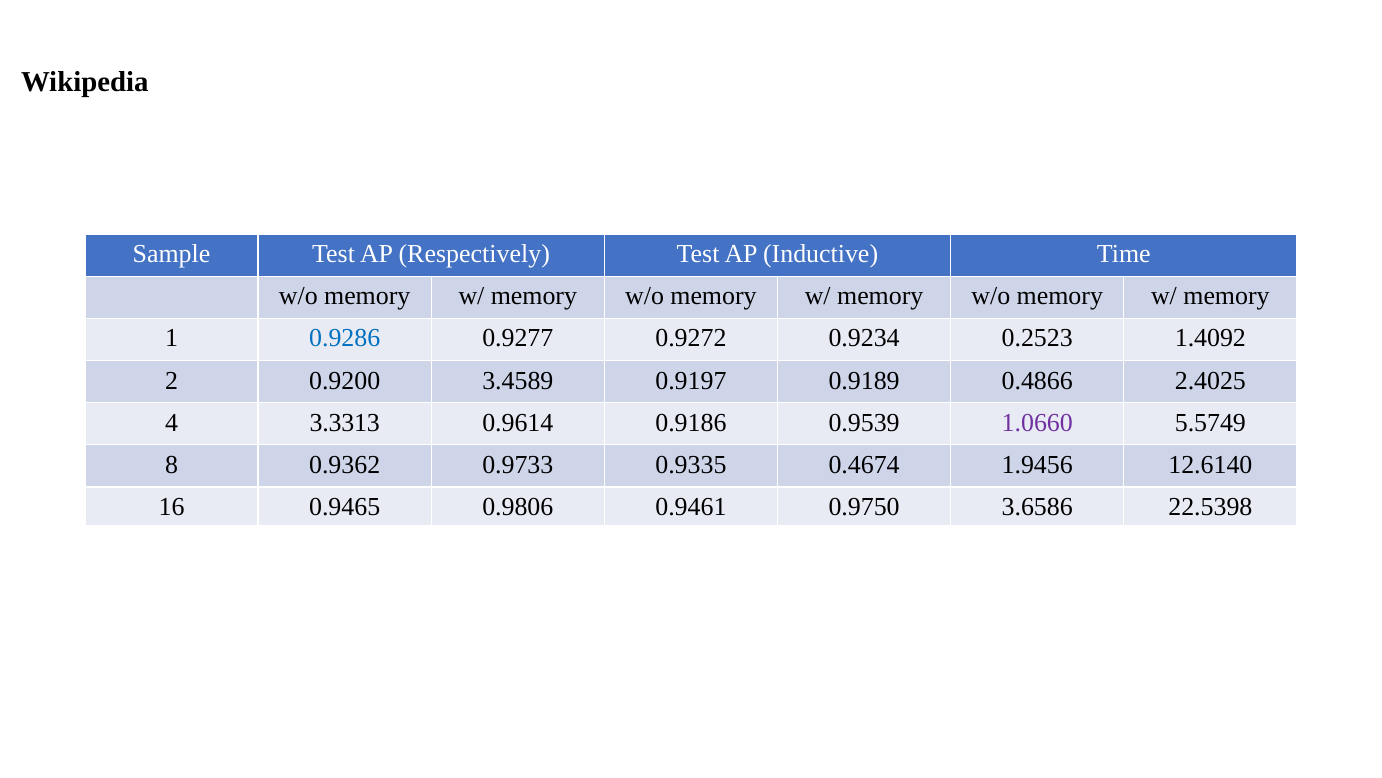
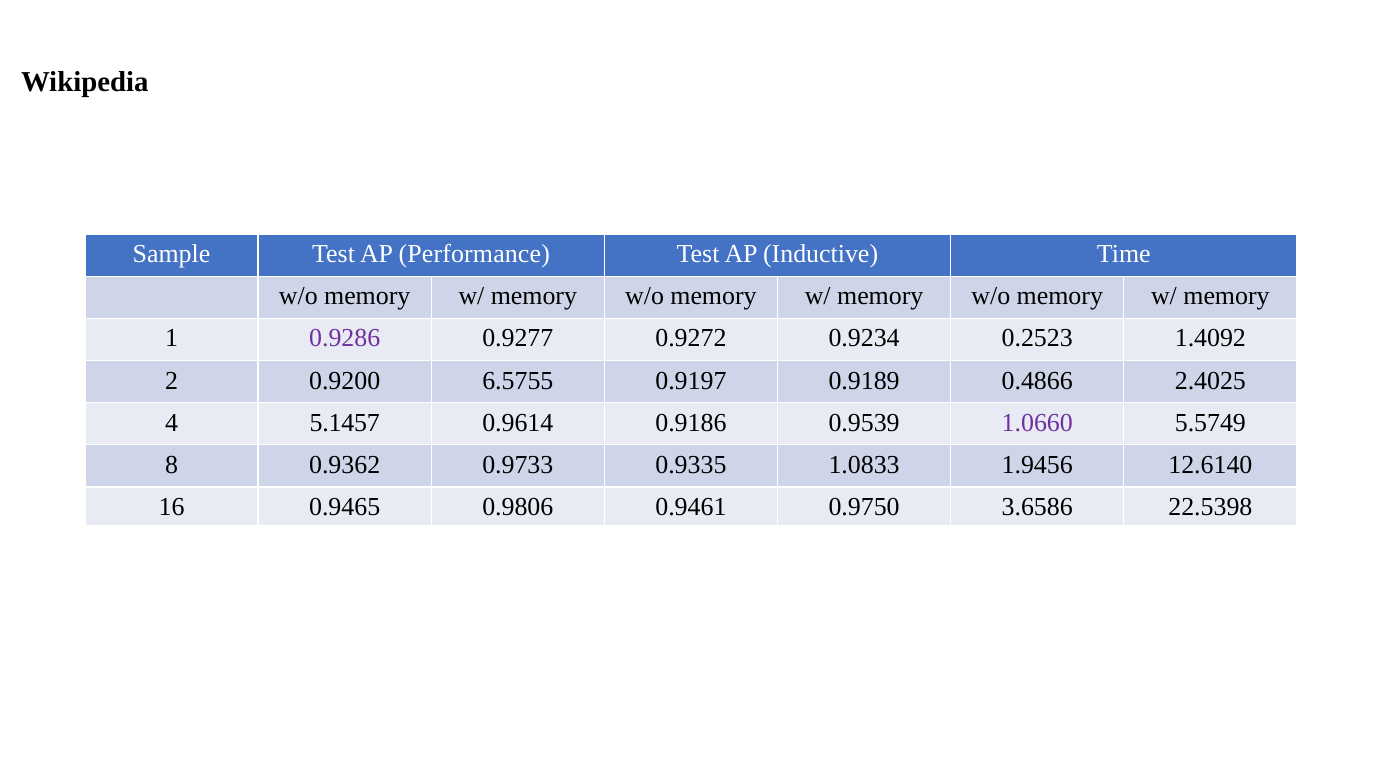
Respectively: Respectively -> Performance
0.9286 colour: blue -> purple
3.4589: 3.4589 -> 6.5755
3.3313: 3.3313 -> 5.1457
0.4674: 0.4674 -> 1.0833
